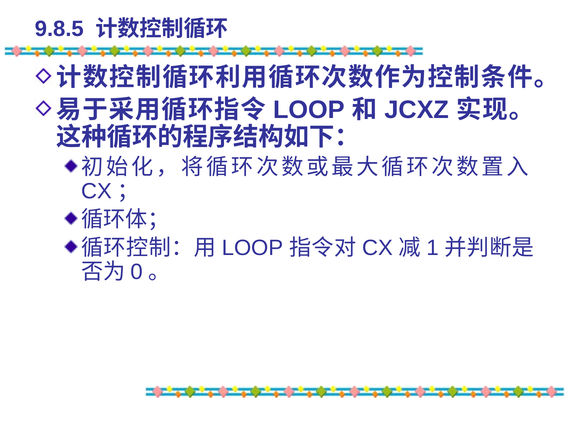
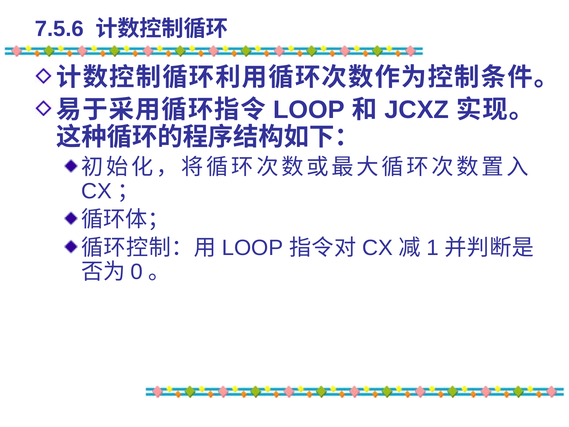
9.8.5: 9.8.5 -> 7.5.6
